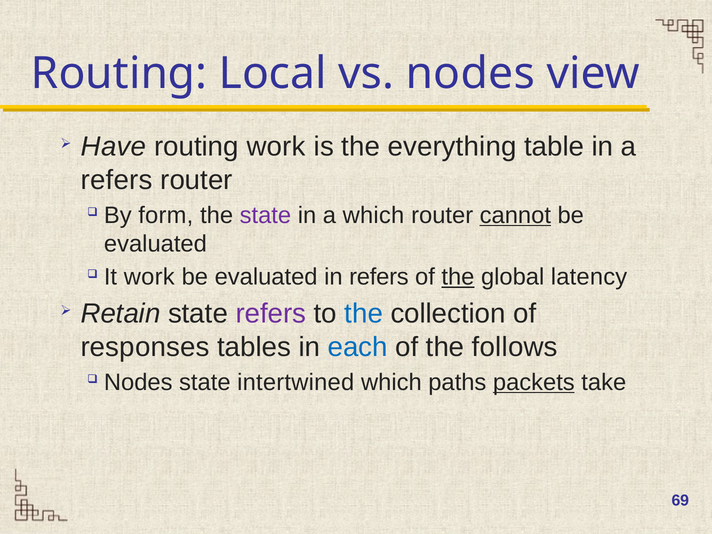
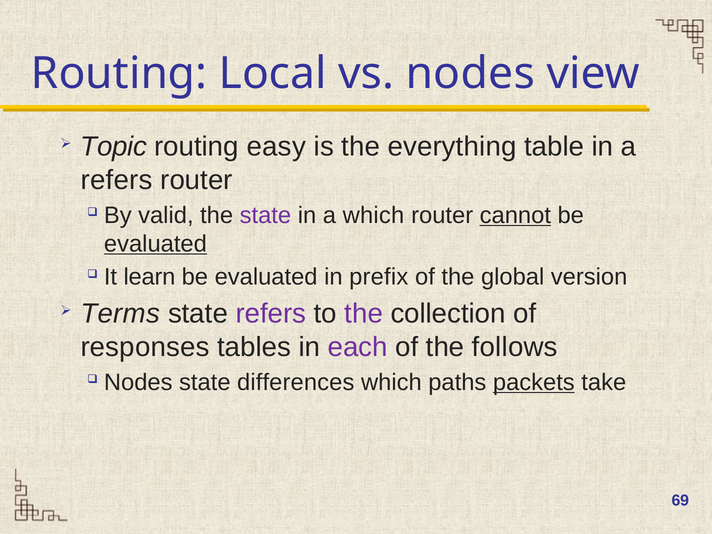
Have: Have -> Topic
routing work: work -> easy
form: form -> valid
evaluated at (155, 244) underline: none -> present
It work: work -> learn
in refers: refers -> prefix
the at (458, 277) underline: present -> none
latency: latency -> version
Retain: Retain -> Terms
the at (364, 314) colour: blue -> purple
each colour: blue -> purple
intertwined: intertwined -> differences
